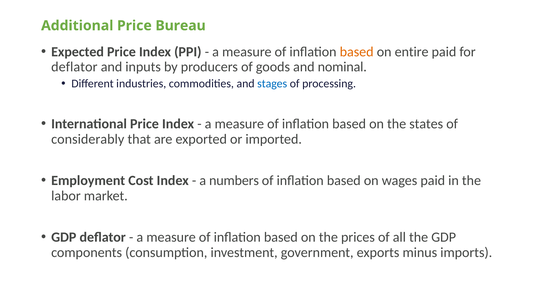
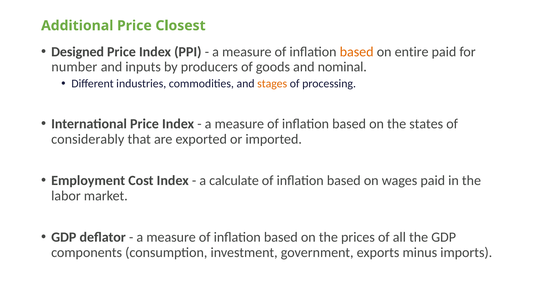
Bureau: Bureau -> Closest
Expected: Expected -> Designed
deflator at (74, 67): deflator -> number
stages colour: blue -> orange
numbers: numbers -> calculate
